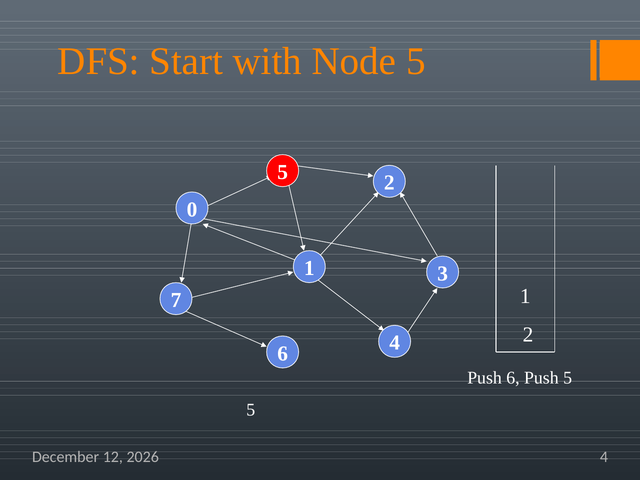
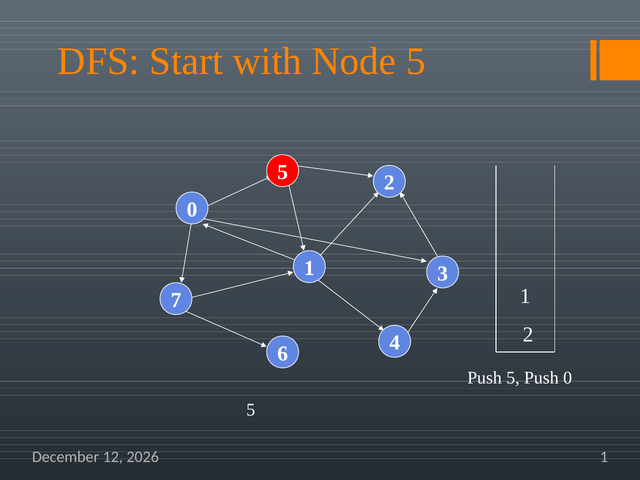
Push 6: 6 -> 5
Push 5: 5 -> 0
4 at (604, 457): 4 -> 1
